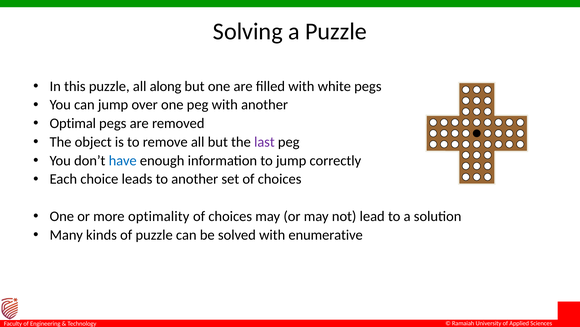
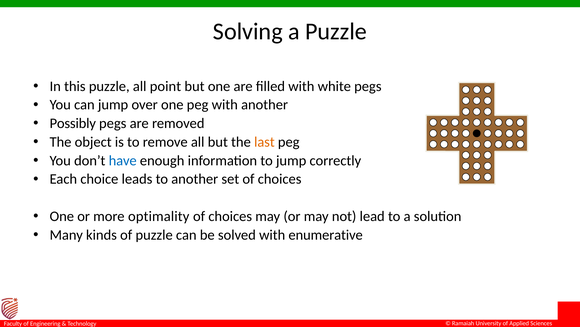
along: along -> point
Optimal: Optimal -> Possibly
last colour: purple -> orange
